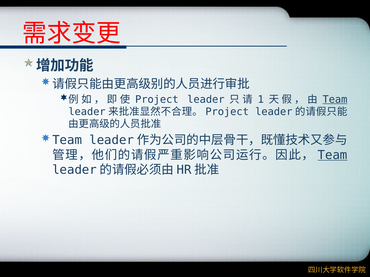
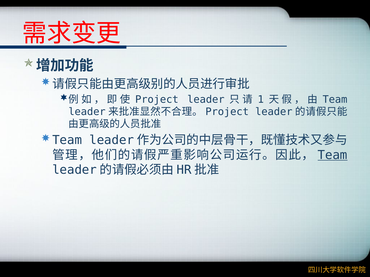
Team at (335, 100) underline: present -> none
